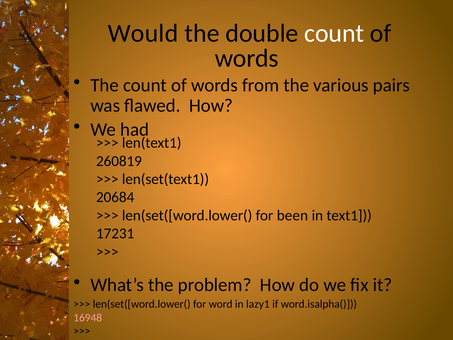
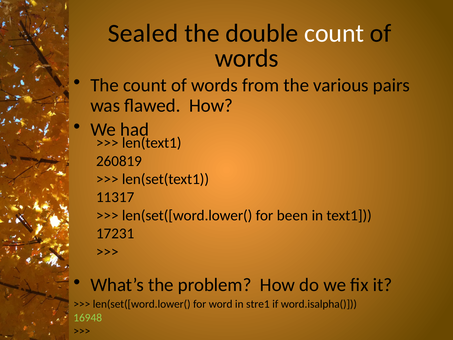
Would: Would -> Sealed
20684: 20684 -> 11317
lazy1: lazy1 -> stre1
16948 colour: pink -> light green
